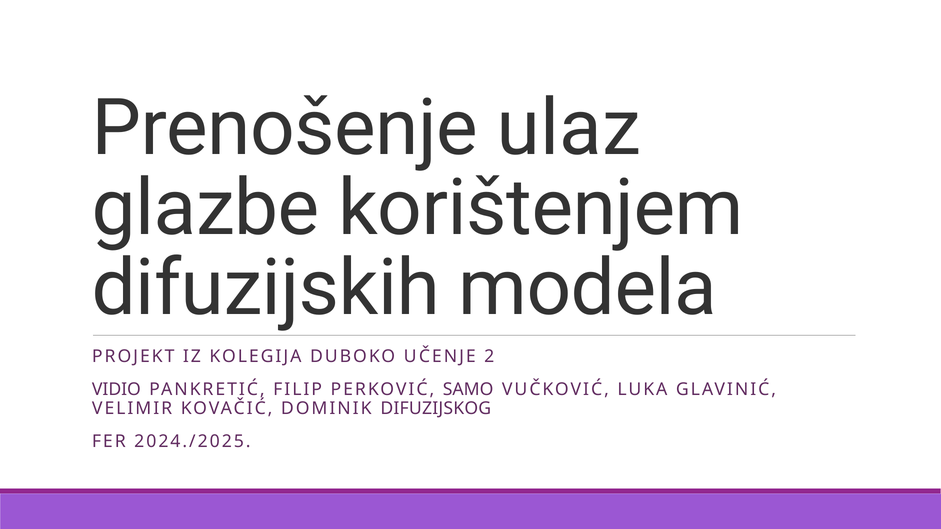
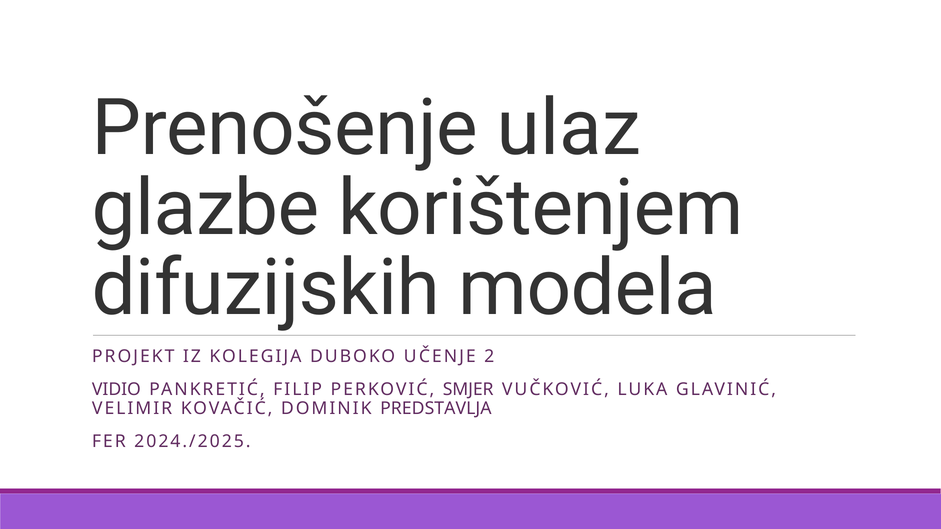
SAMO: SAMO -> SMJER
DIFUZIJSKOG: DIFUZIJSKOG -> PREDSTAVLJA
